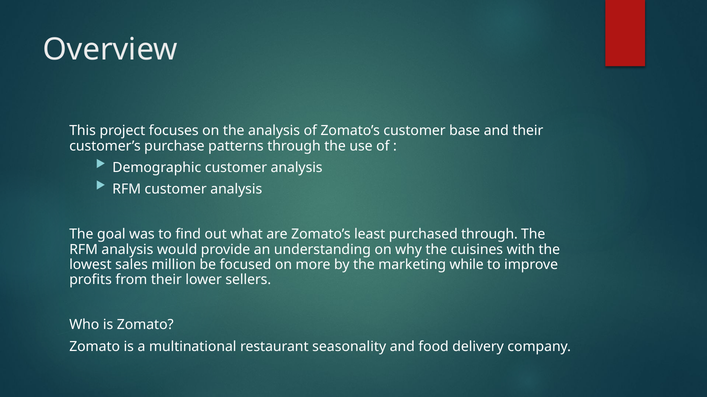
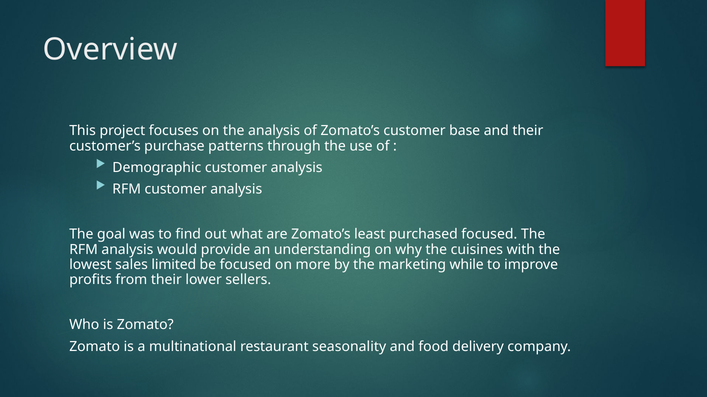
purchased through: through -> focused
million: million -> limited
